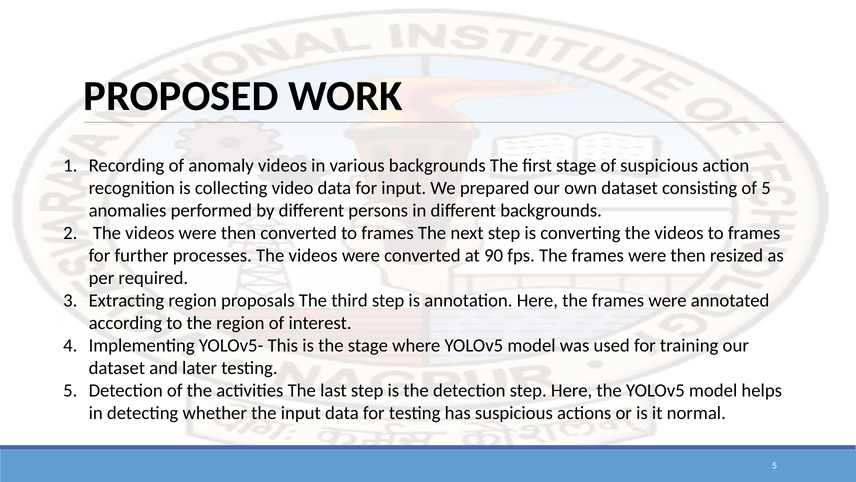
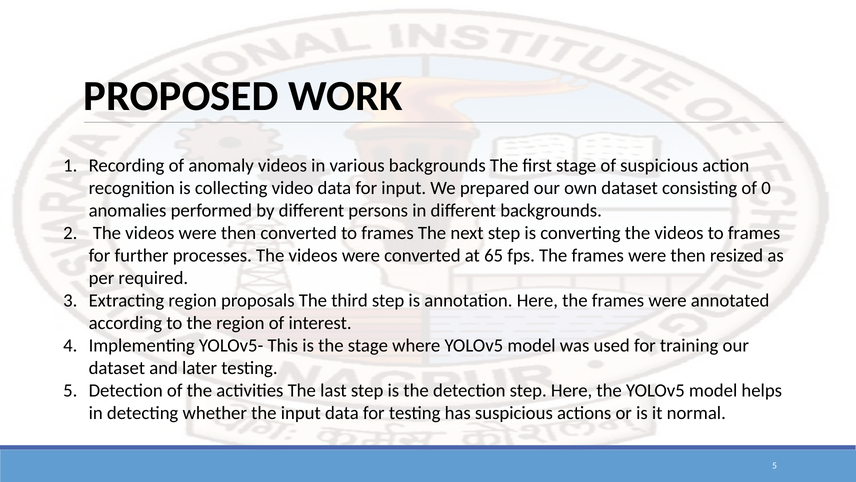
of 5: 5 -> 0
90: 90 -> 65
